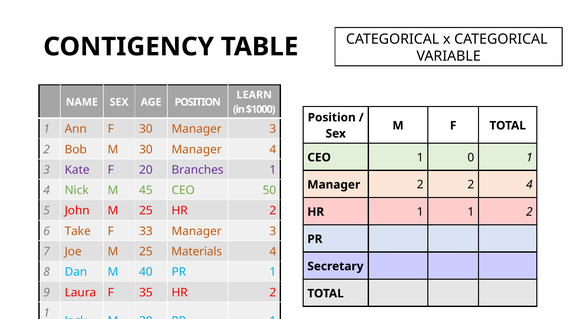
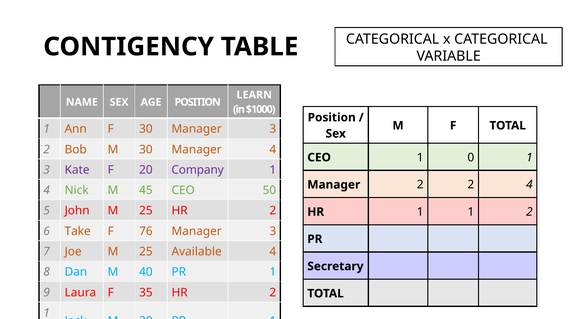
Branches: Branches -> Company
F 33: 33 -> 76
Materials: Materials -> Available
